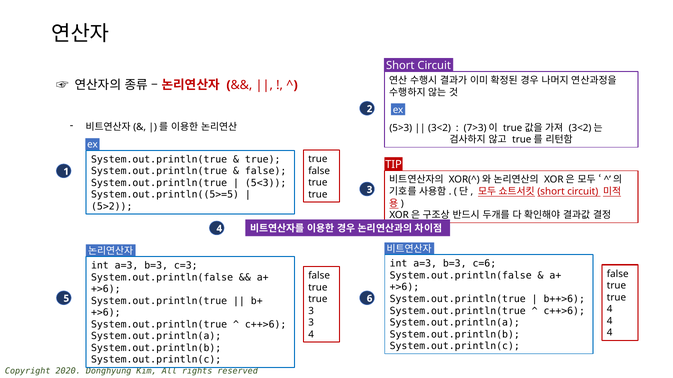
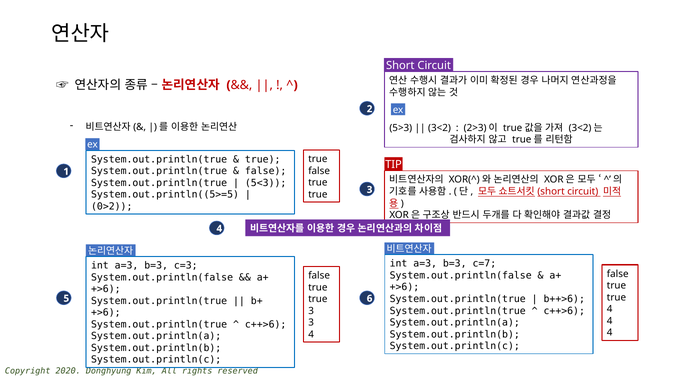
7>3: 7>3 -> 2>3
5>2: 5>2 -> 0>2
c=6: c=6 -> c=7
